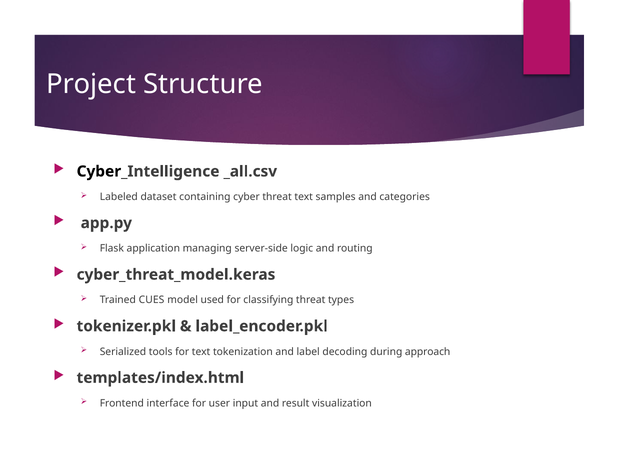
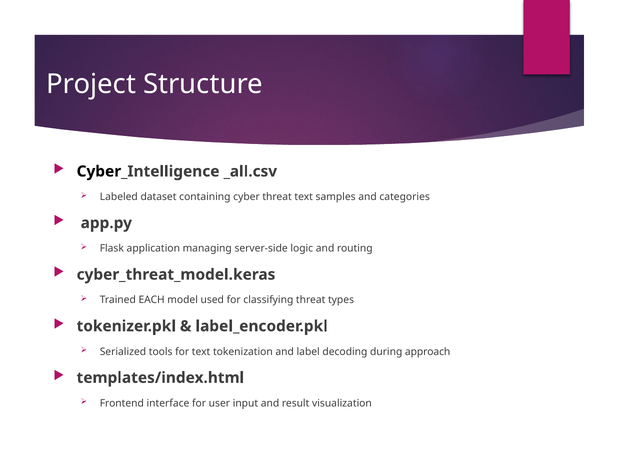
CUES: CUES -> EACH
